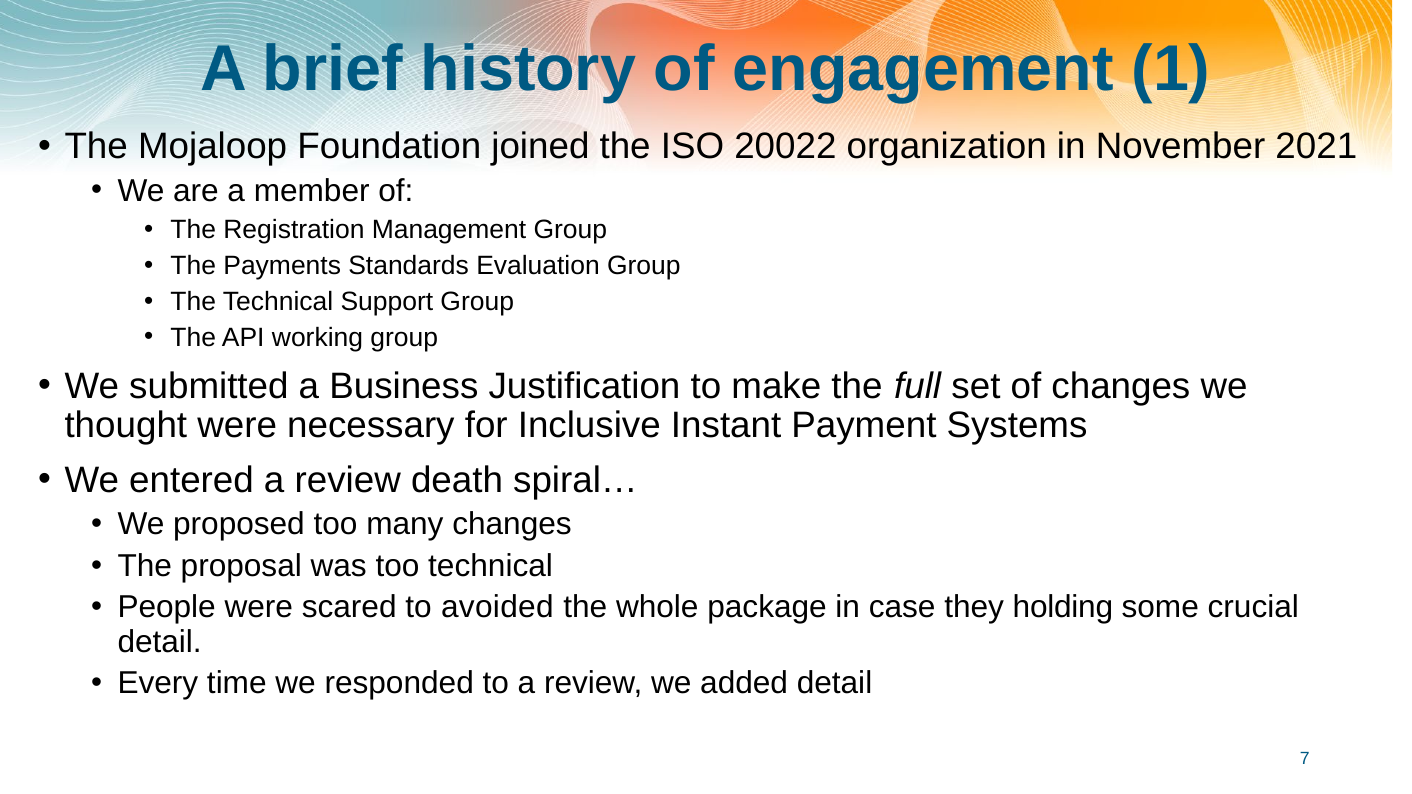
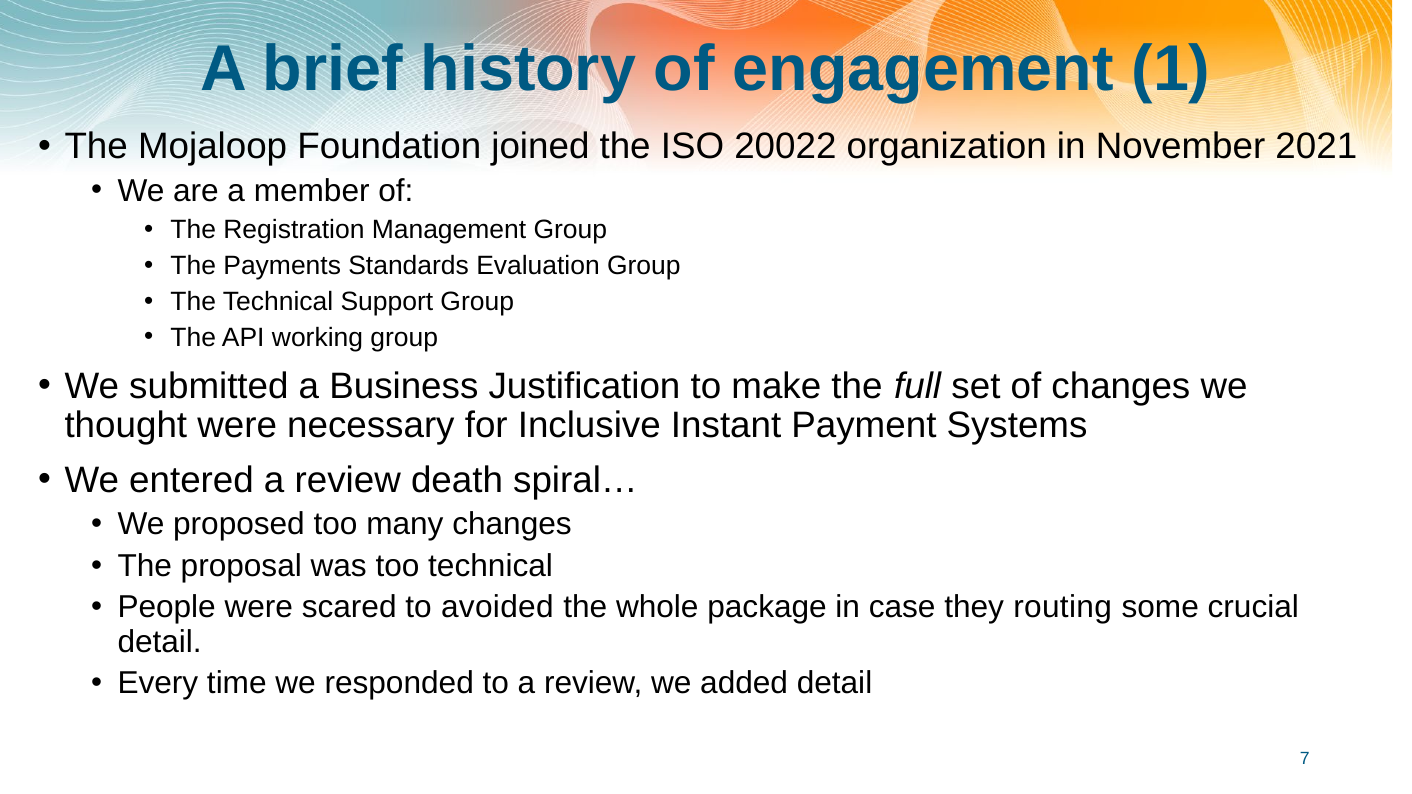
holding: holding -> routing
